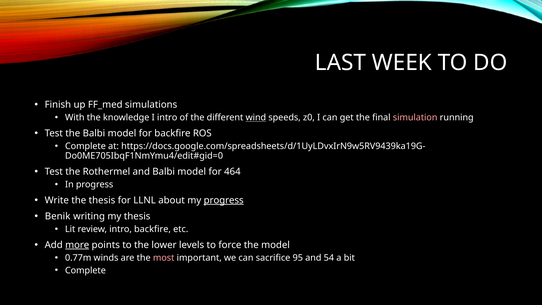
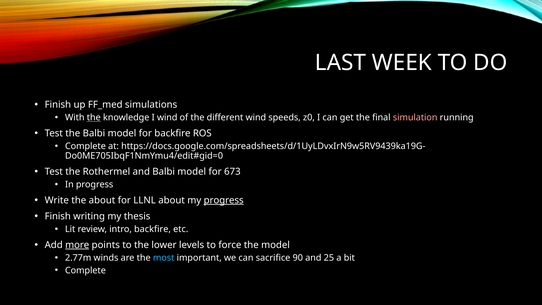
the at (94, 118) underline: none -> present
I intro: intro -> wind
wind at (256, 118) underline: present -> none
464: 464 -> 673
the thesis: thesis -> about
Benik at (58, 216): Benik -> Finish
0.77m: 0.77m -> 2.77m
most colour: pink -> light blue
95: 95 -> 90
54: 54 -> 25
